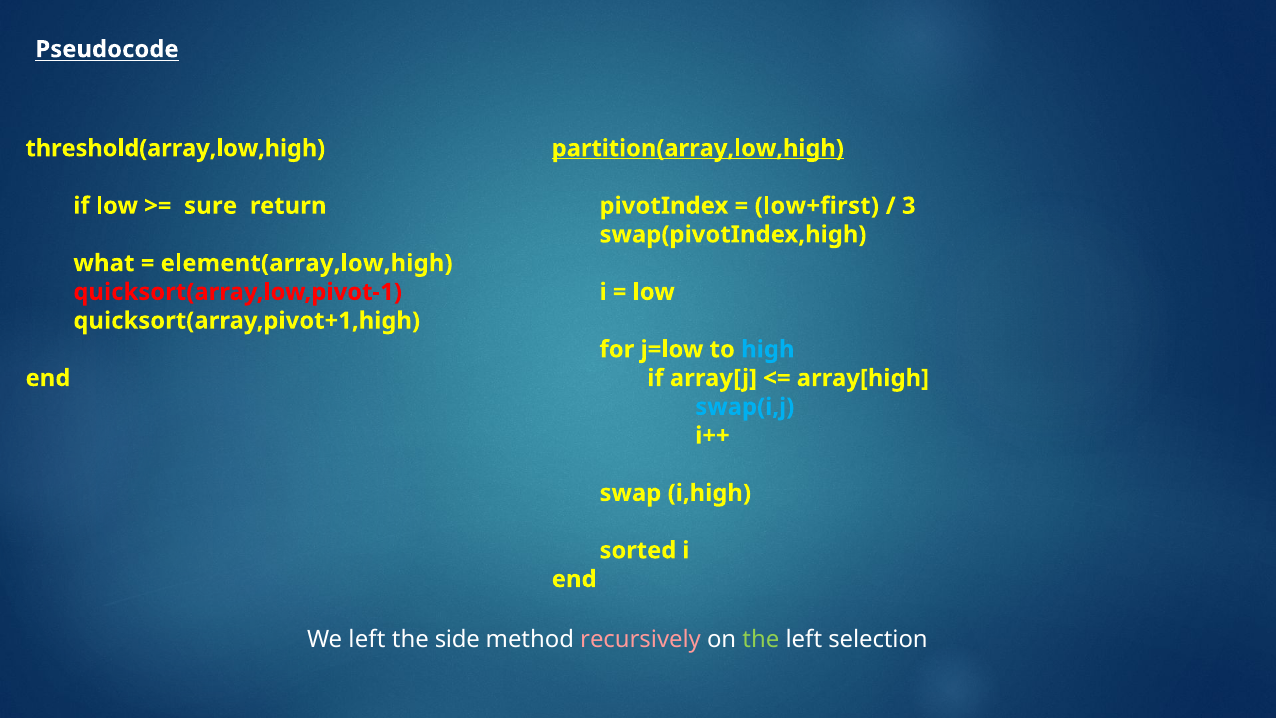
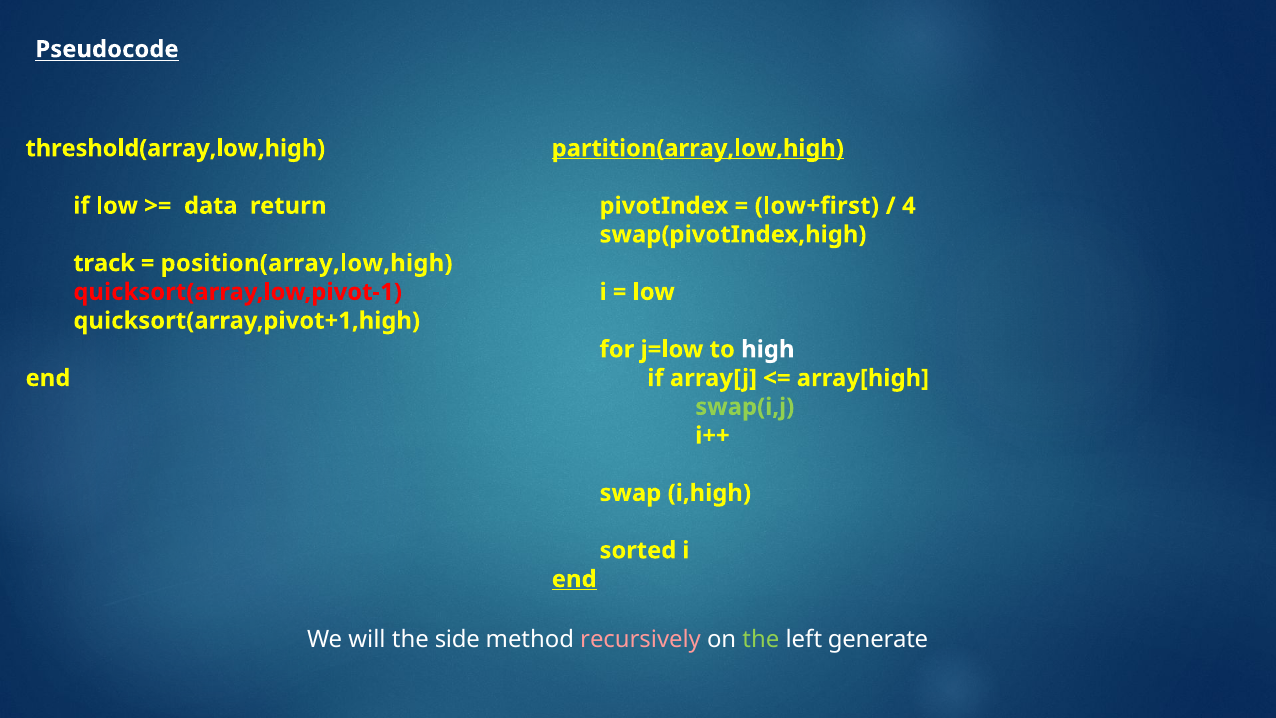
sure: sure -> data
3: 3 -> 4
what: what -> track
element(array,low,high: element(array,low,high -> position(array,low,high
high colour: light blue -> white
swap(i,j colour: light blue -> light green
end at (574, 579) underline: none -> present
We left: left -> will
selection: selection -> generate
